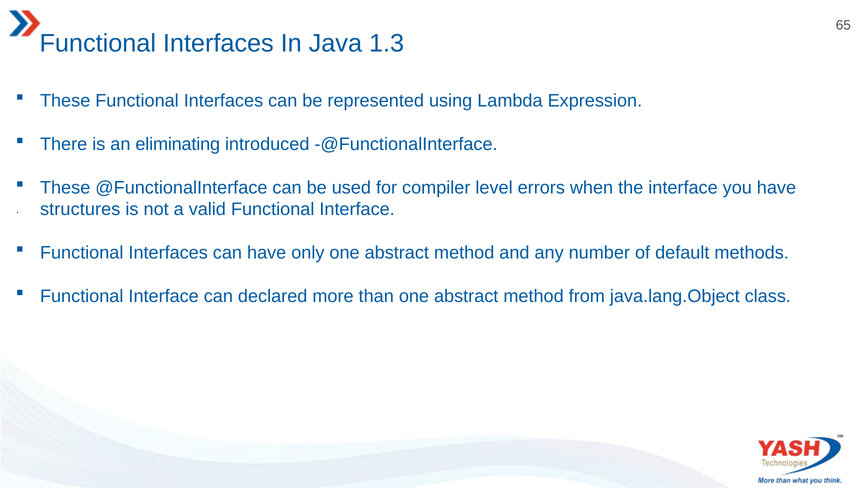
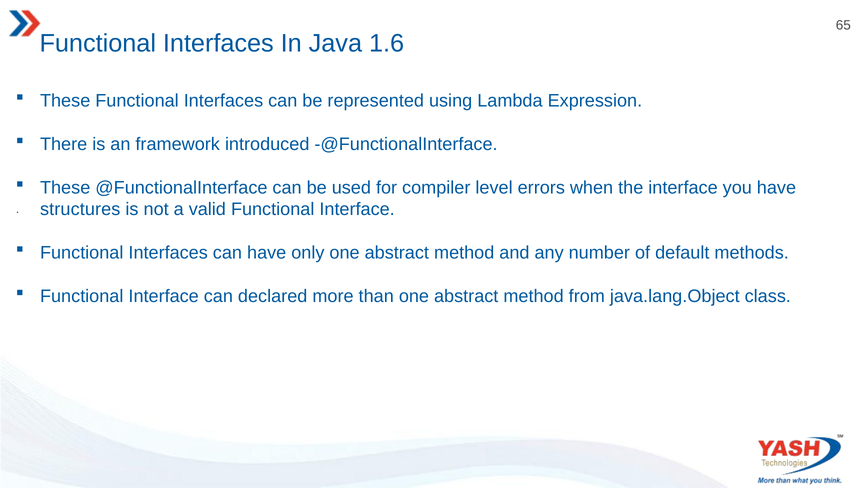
1.3: 1.3 -> 1.6
eliminating: eliminating -> framework
